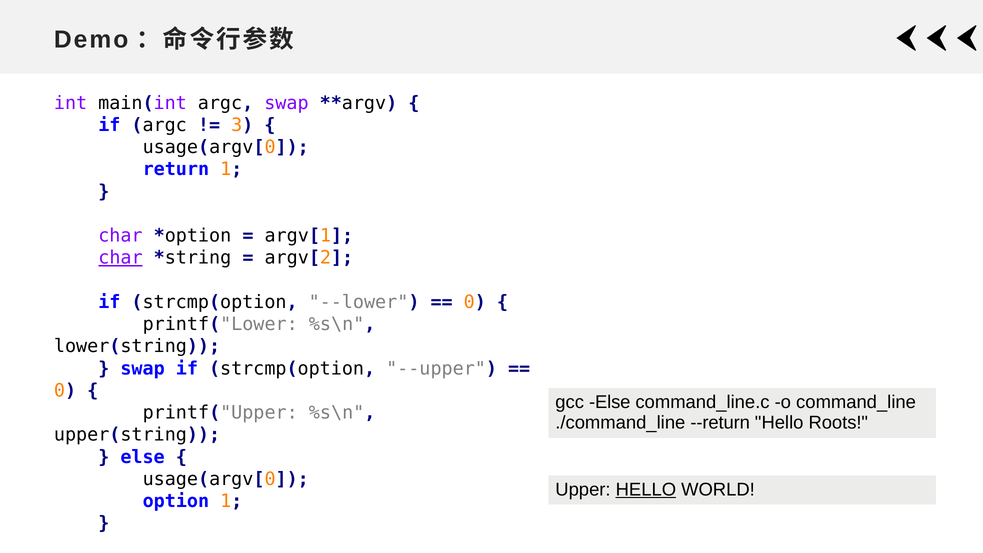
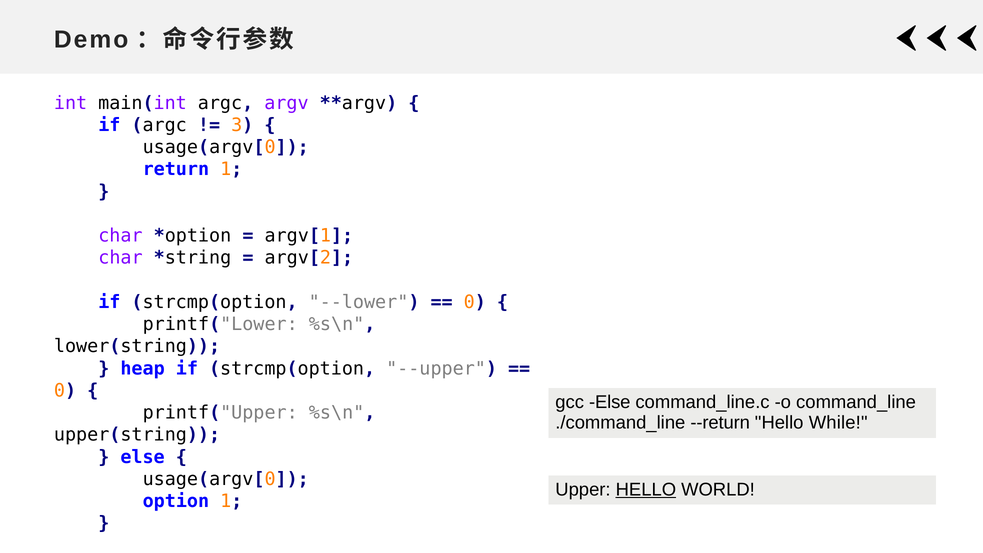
argc swap: swap -> argv
char at (120, 258) underline: present -> none
swap at (143, 368): swap -> heap
Roots: Roots -> While
